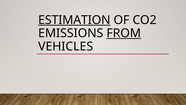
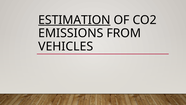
FROM underline: present -> none
